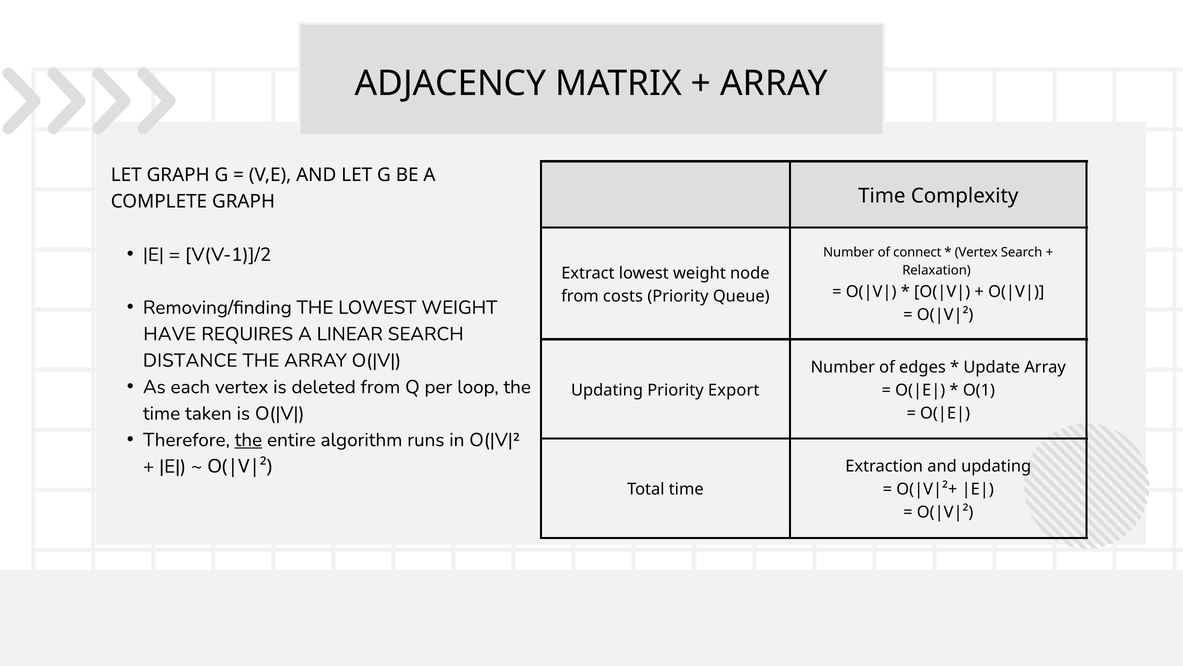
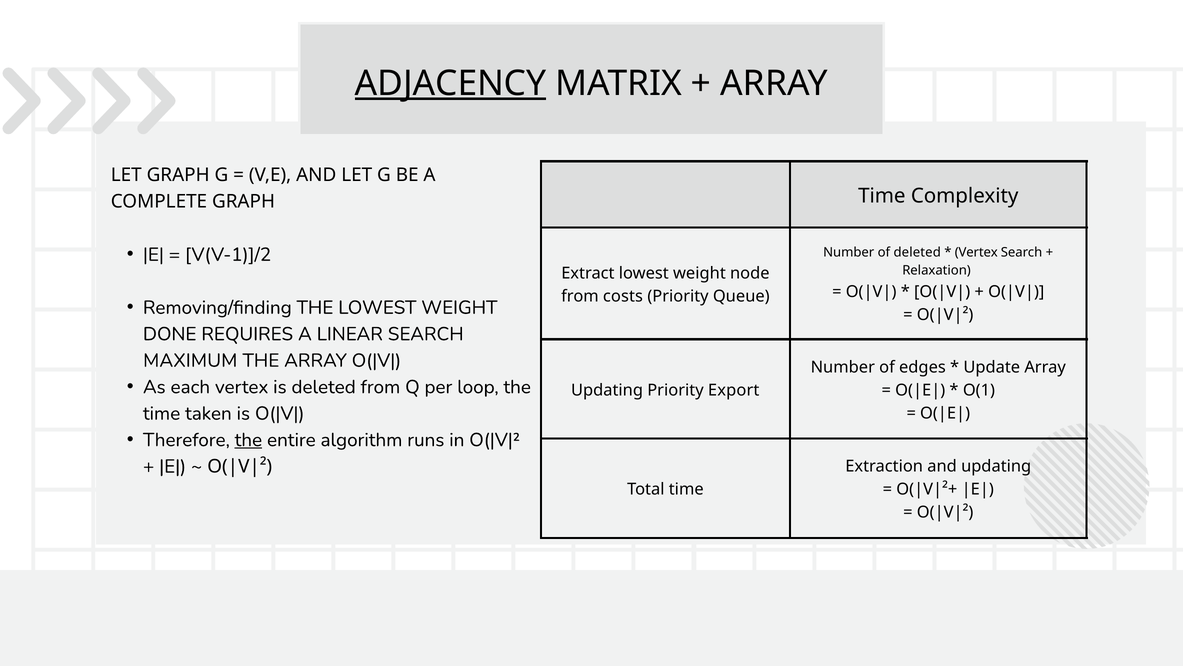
ADJACENCY underline: none -> present
of connect: connect -> deleted
HAVE: HAVE -> DONE
DISTANCE: DISTANCE -> MAXIMUM
